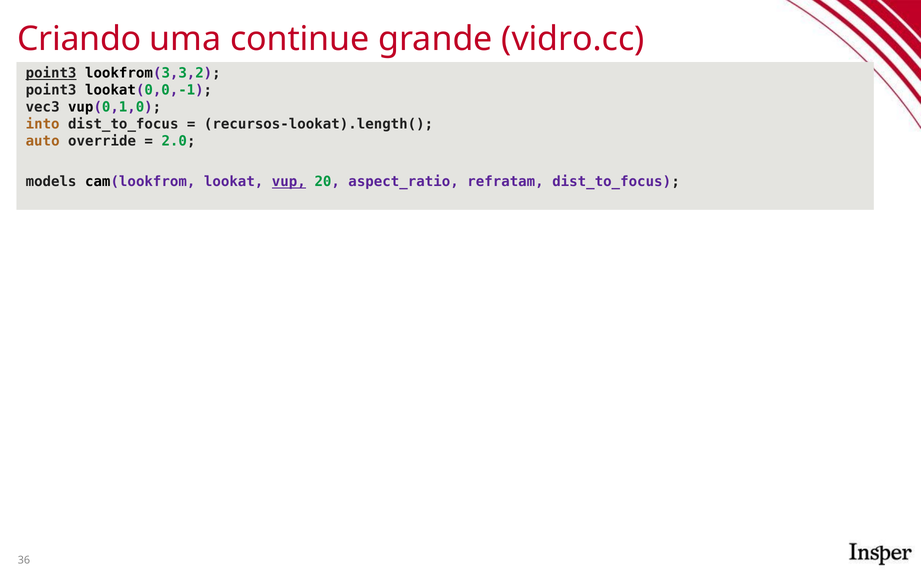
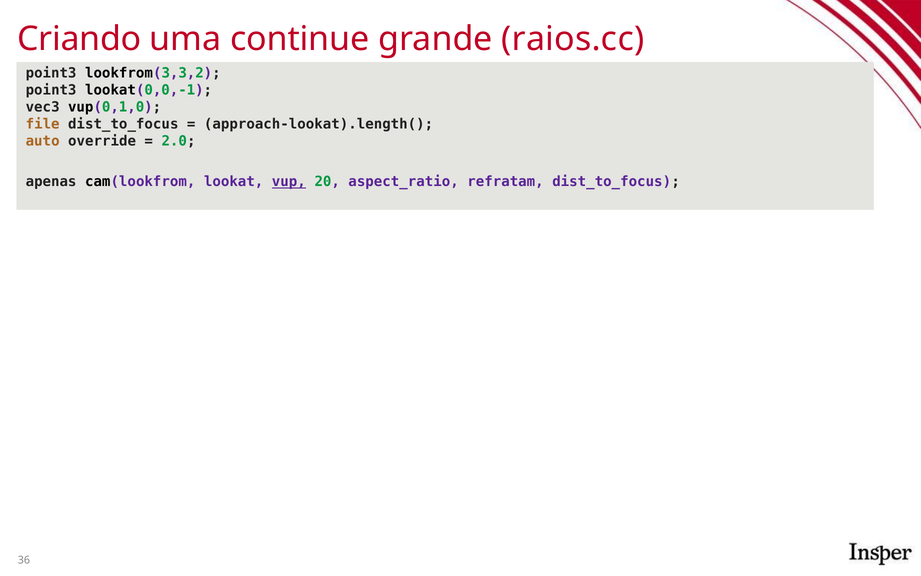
vidro.cc: vidro.cc -> raios.cc
point3 at (51, 73) underline: present -> none
into: into -> file
recursos-lookat).length(: recursos-lookat).length( -> approach-lookat).length(
models: models -> apenas
